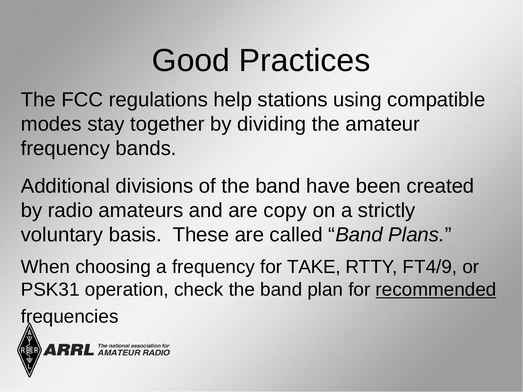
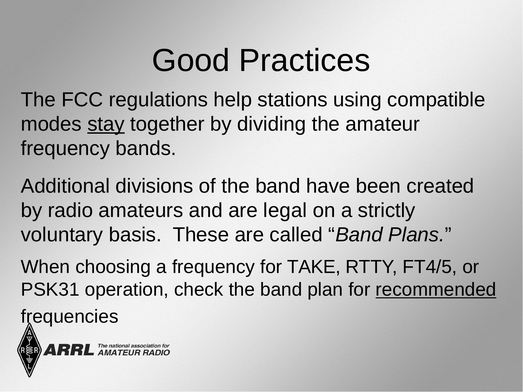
stay underline: none -> present
copy: copy -> legal
FT4/9: FT4/9 -> FT4/5
